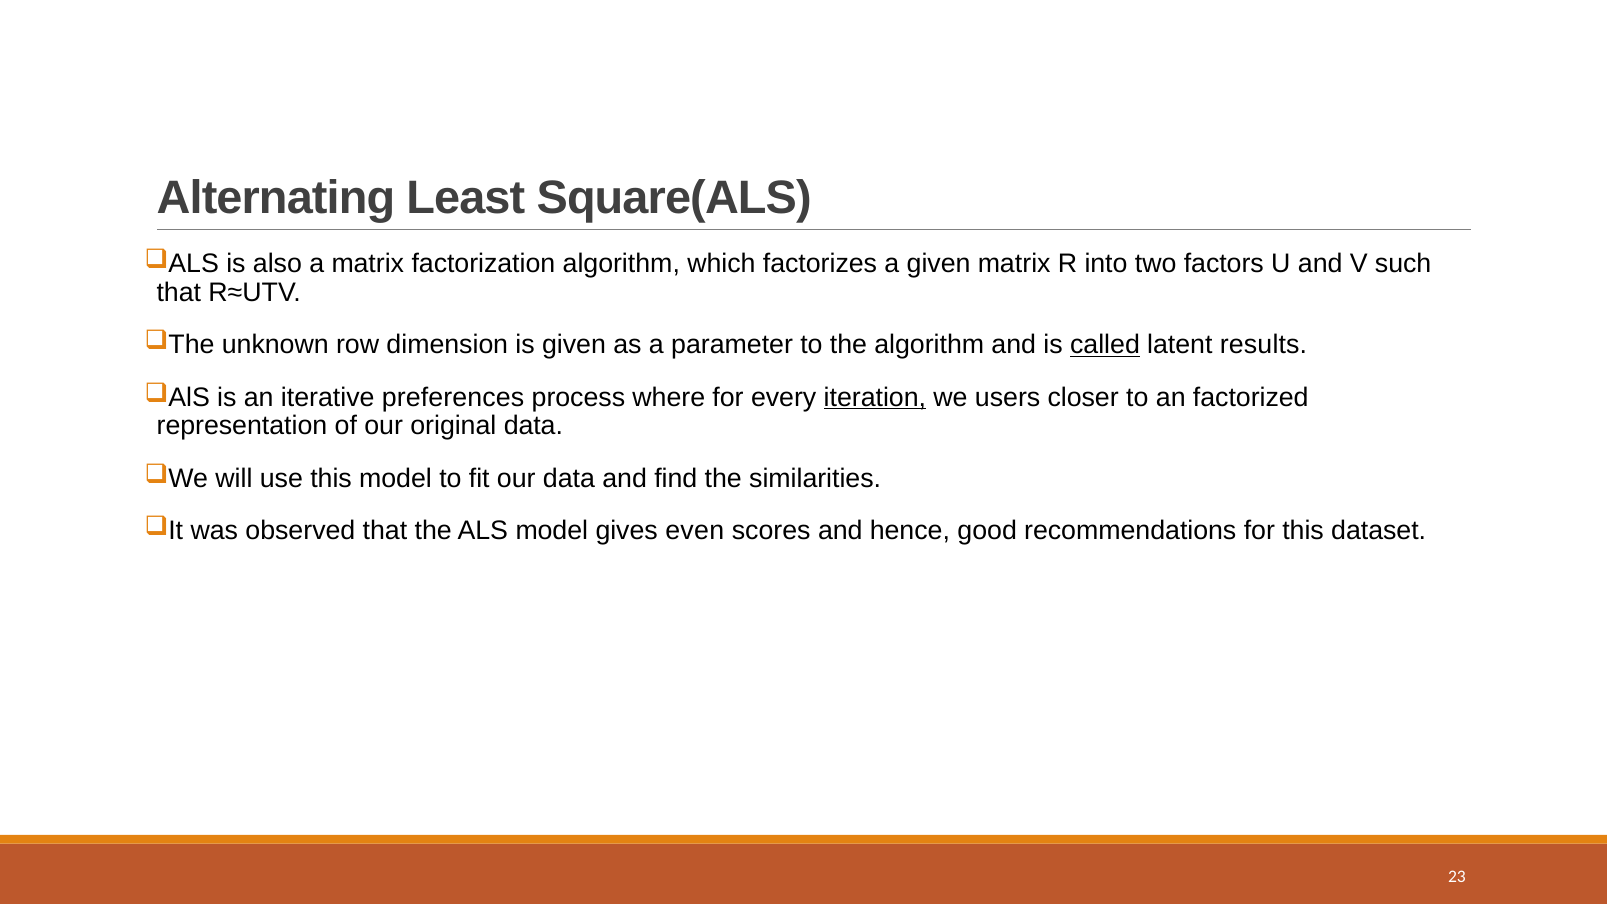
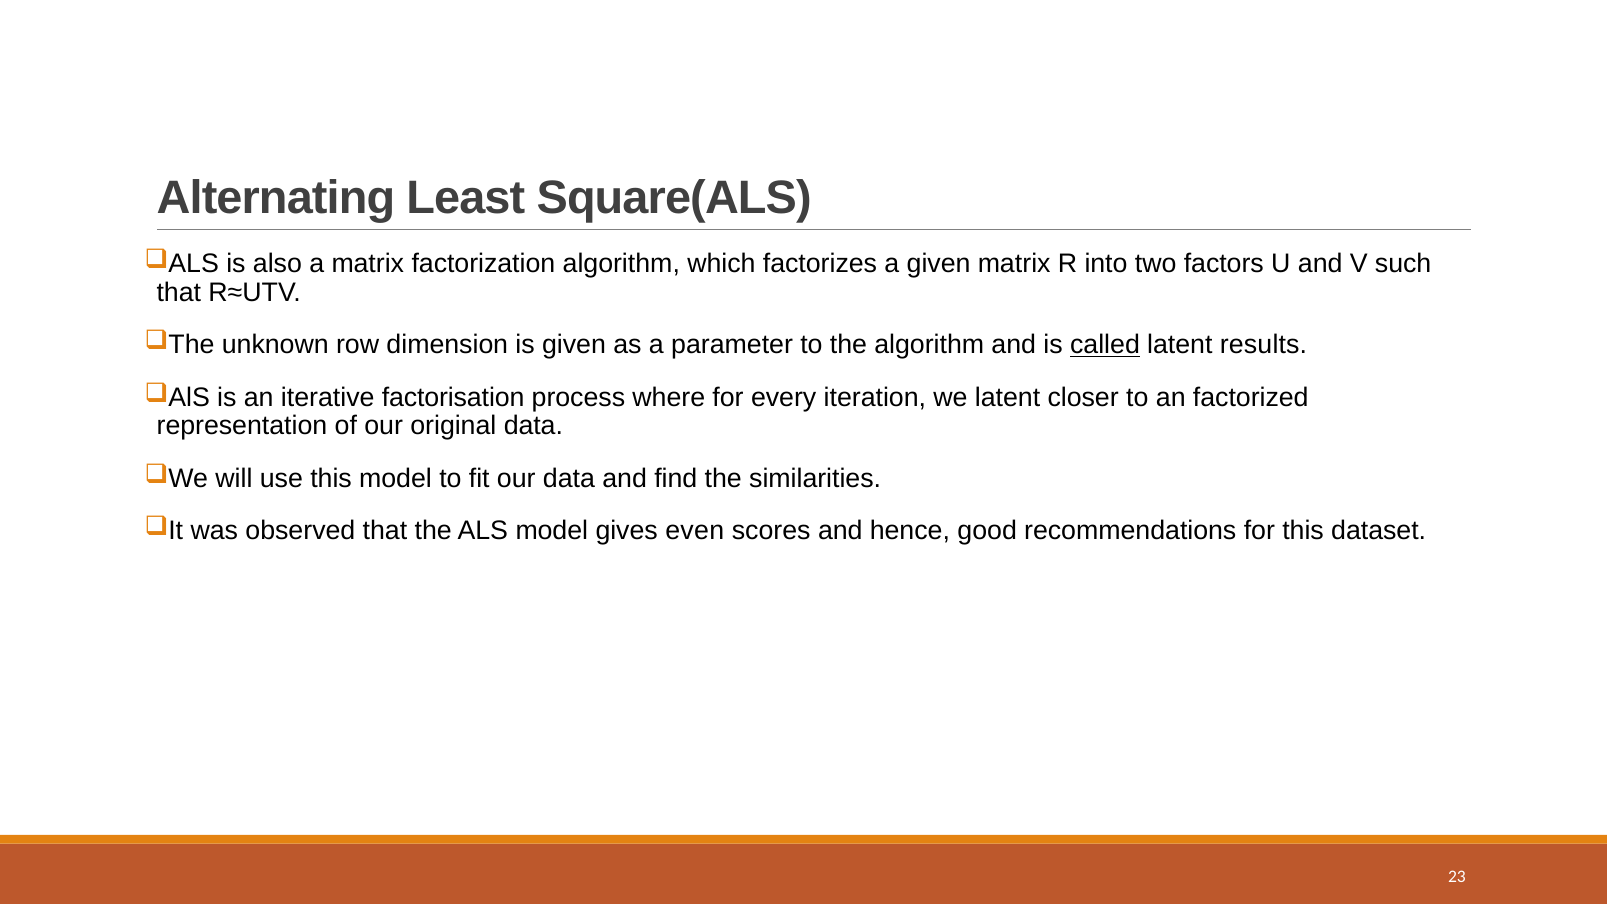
preferences: preferences -> factorisation
iteration underline: present -> none
we users: users -> latent
